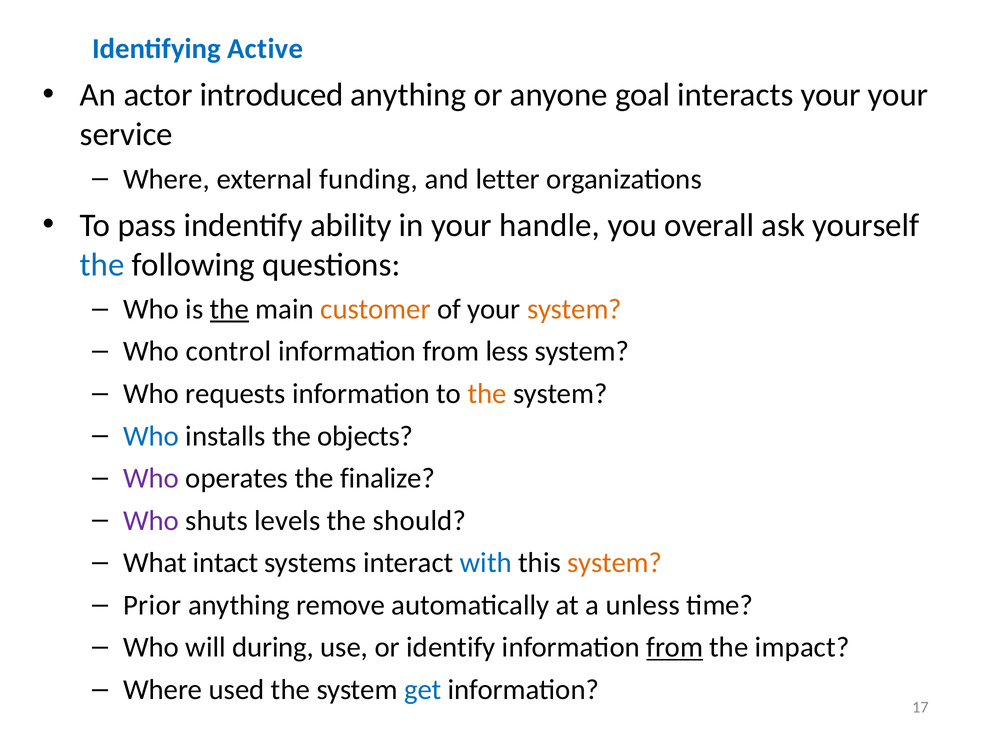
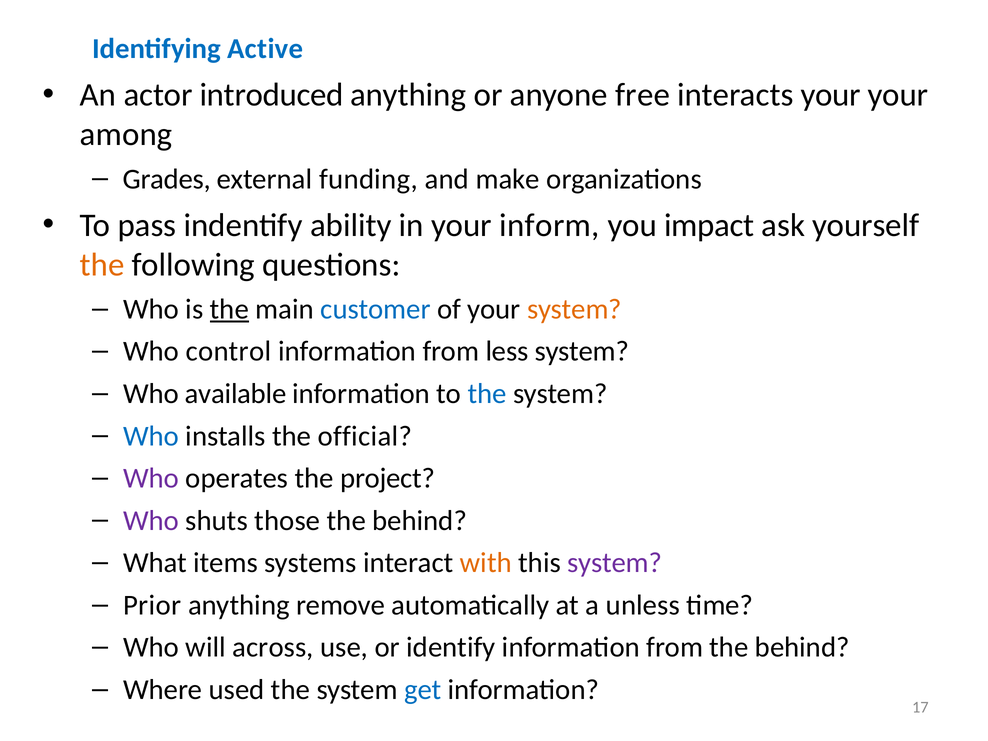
goal: goal -> free
service: service -> among
Where at (167, 179): Where -> Grades
letter: letter -> make
handle: handle -> inform
overall: overall -> impact
the at (102, 265) colour: blue -> orange
customer colour: orange -> blue
requests: requests -> available
the at (487, 394) colour: orange -> blue
objects: objects -> official
finalize: finalize -> project
levels: levels -> those
should at (419, 521): should -> behind
intact: intact -> items
with colour: blue -> orange
system at (615, 563) colour: orange -> purple
during: during -> across
from at (675, 647) underline: present -> none
impact at (802, 647): impact -> behind
